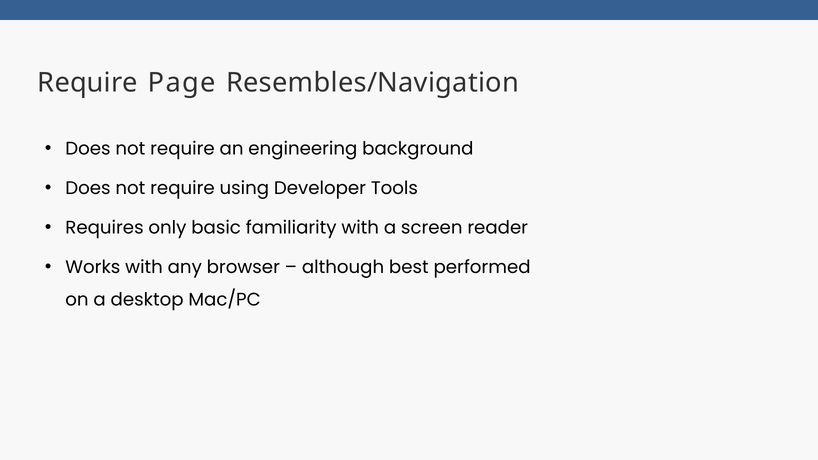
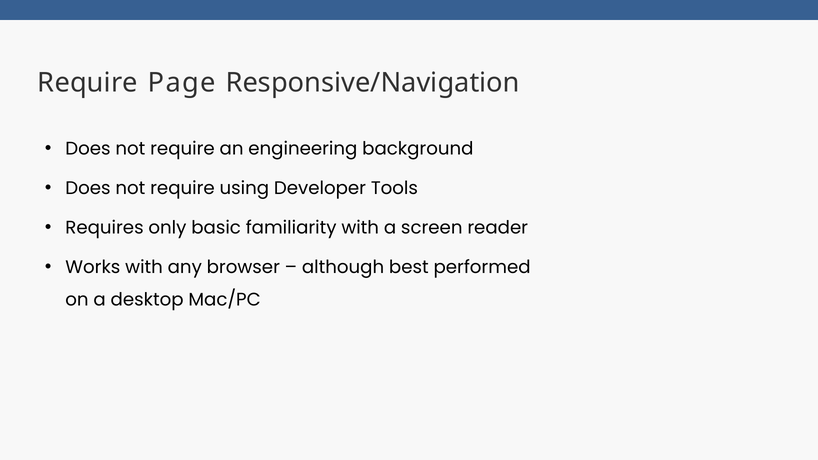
Resembles/Navigation: Resembles/Navigation -> Responsive/Navigation
